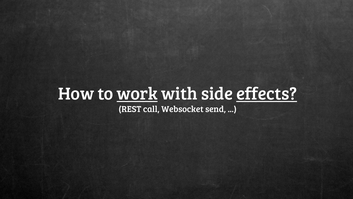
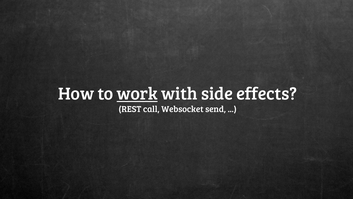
effects underline: present -> none
